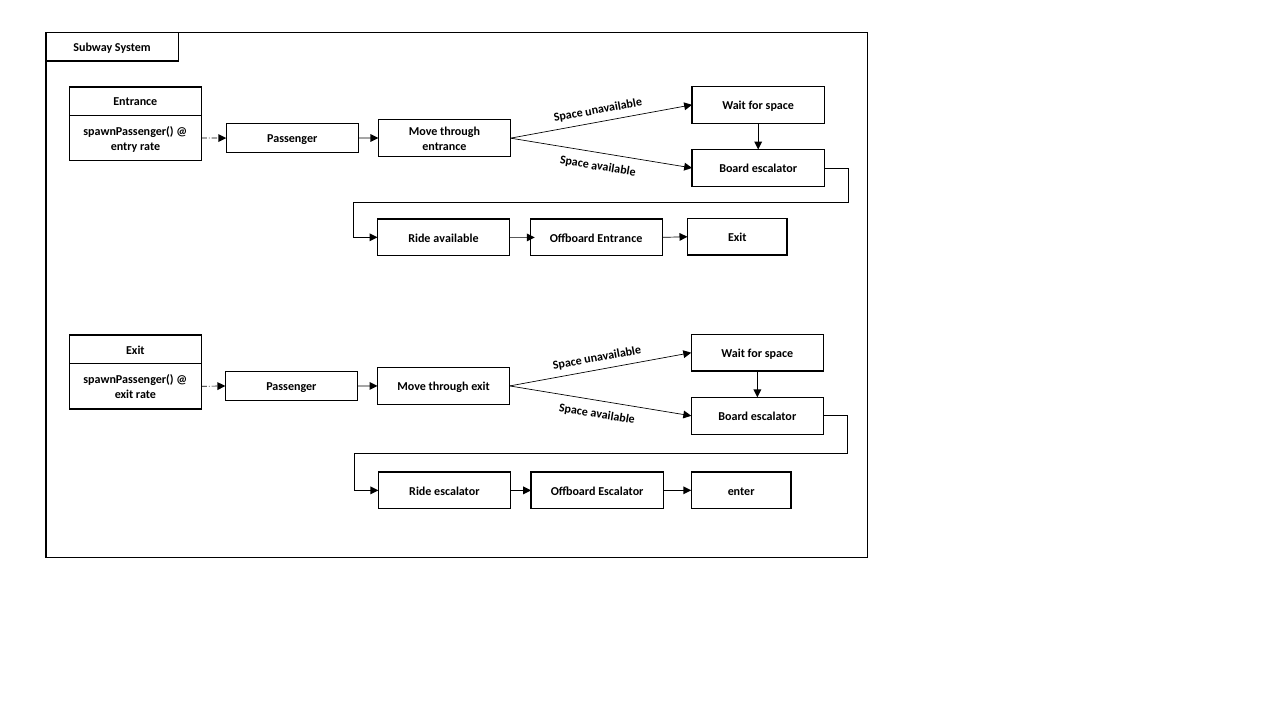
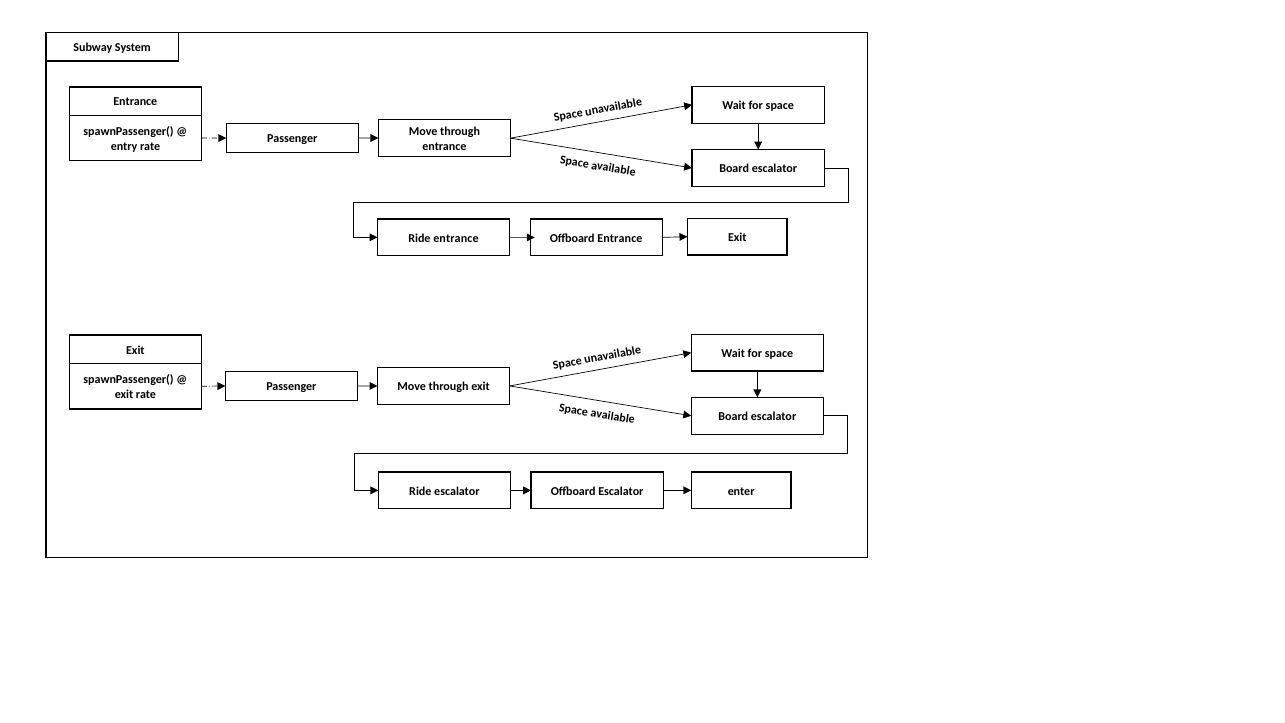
Ride available: available -> entrance
